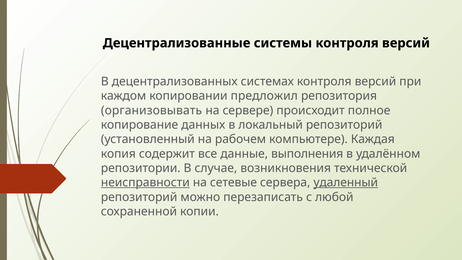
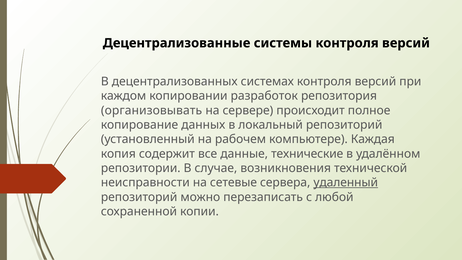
предложил: предложил -> разработок
выполнения: выполнения -> технические
неисправности underline: present -> none
